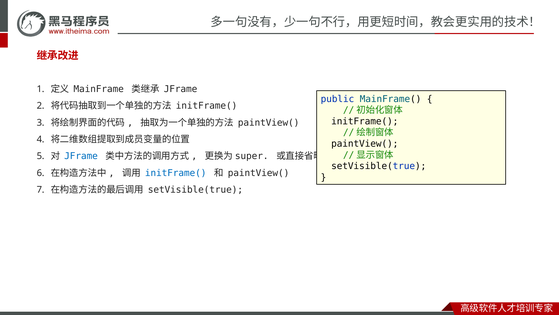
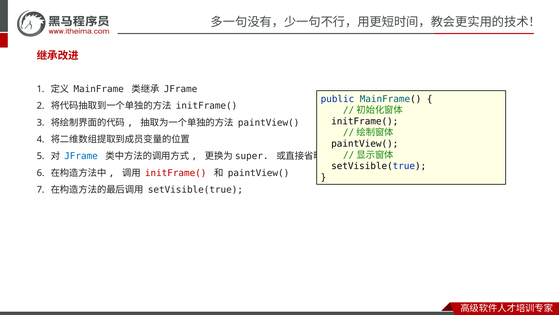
initFrame( at (176, 173) colour: blue -> red
